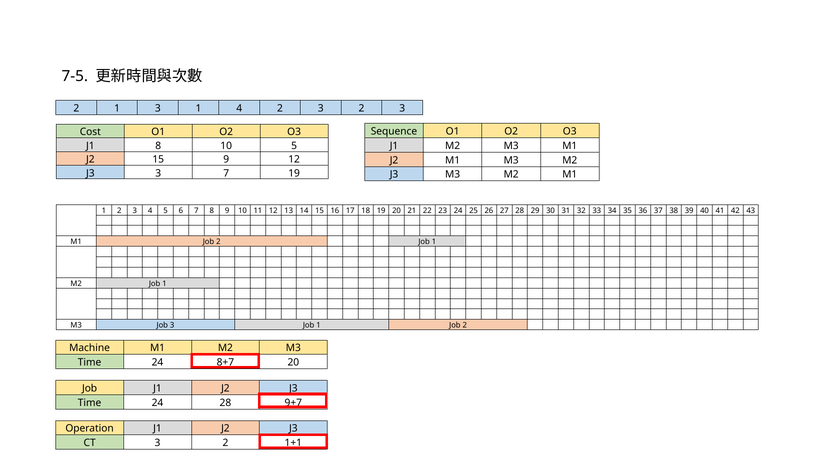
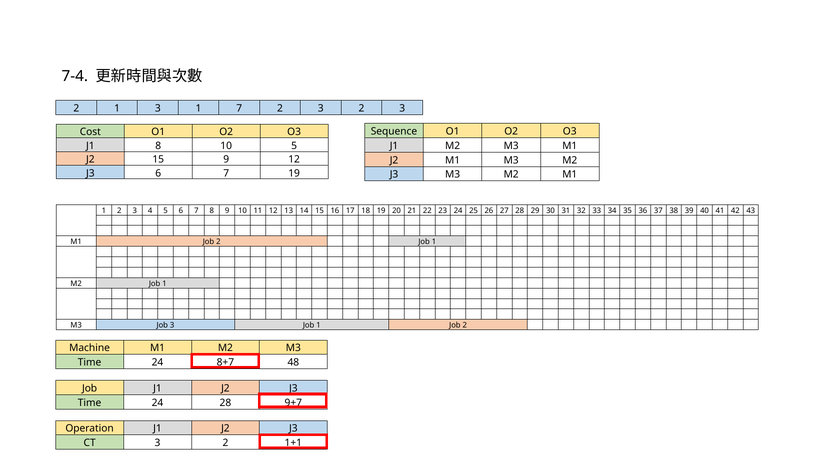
7-5: 7-5 -> 7-4
1 4: 4 -> 7
J3 3: 3 -> 6
20 at (293, 363): 20 -> 48
